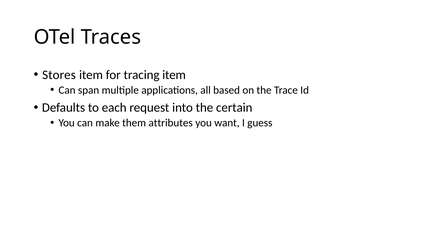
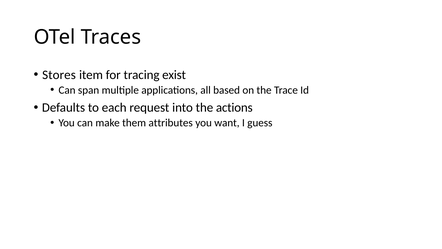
tracing item: item -> exist
certain: certain -> actions
